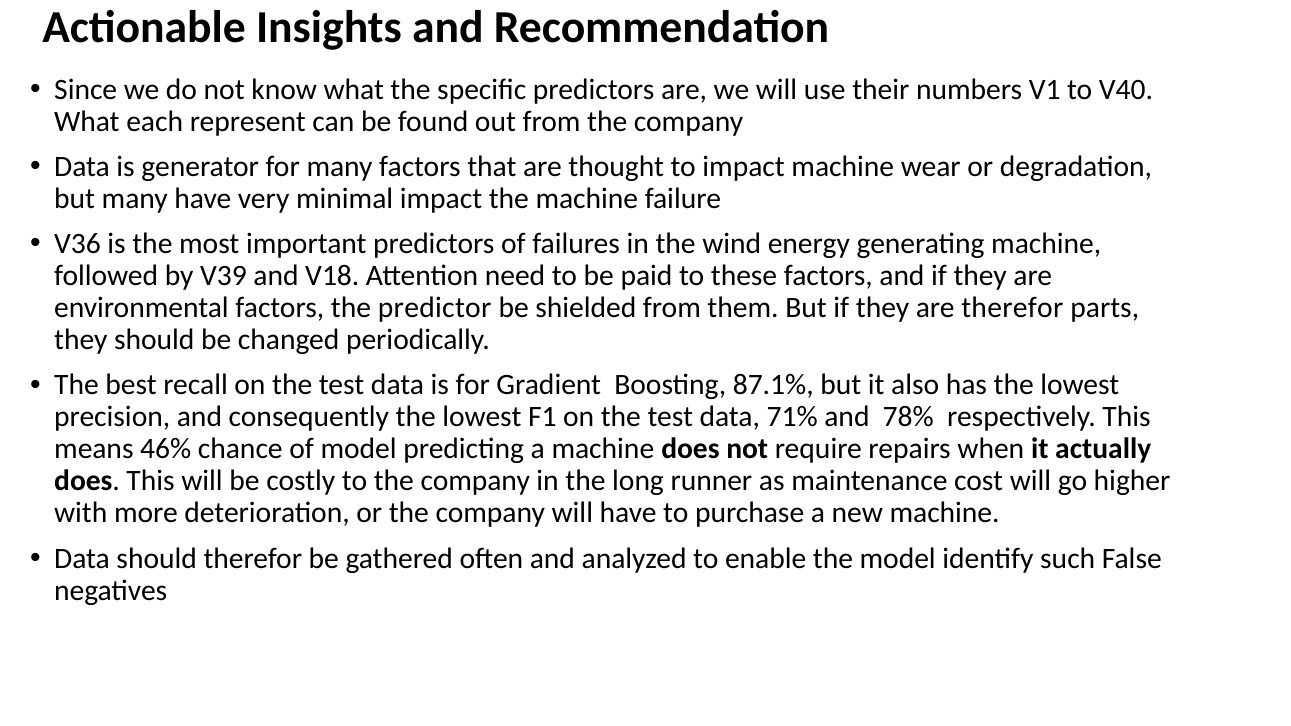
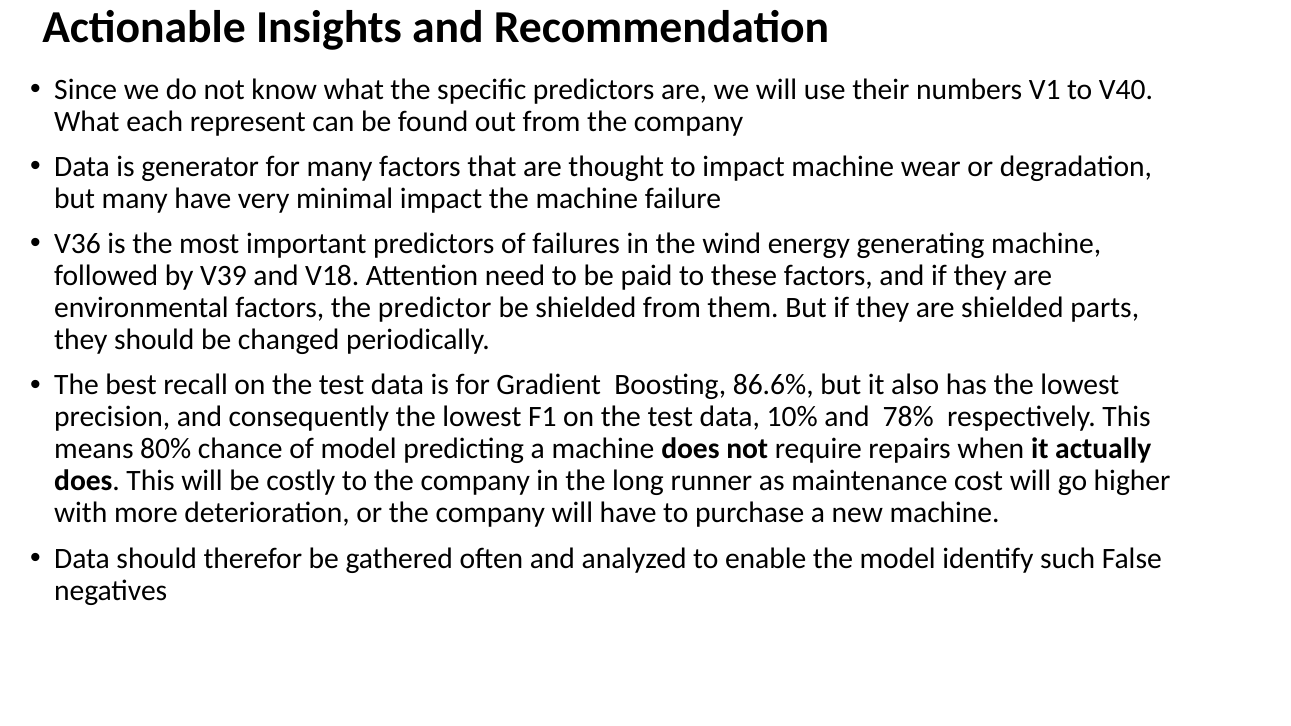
are therefor: therefor -> shielded
87.1%: 87.1% -> 86.6%
71%: 71% -> 10%
46%: 46% -> 80%
